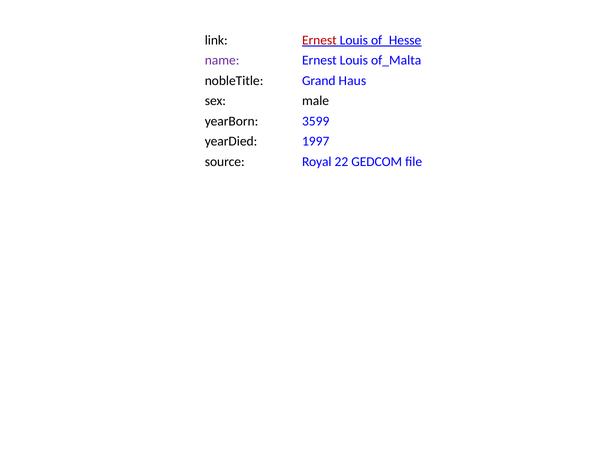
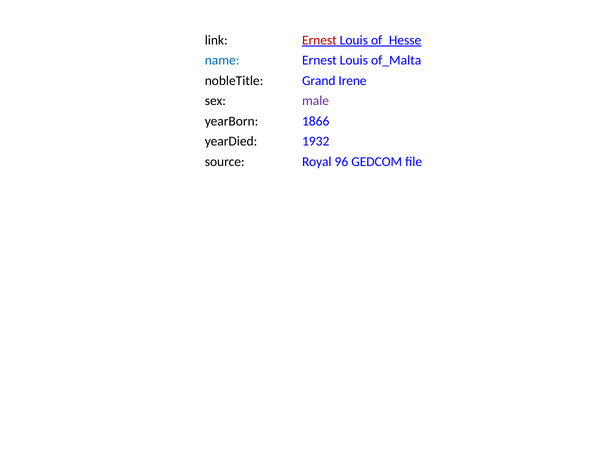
name colour: purple -> blue
Haus: Haus -> Irene
male colour: black -> purple
3599: 3599 -> 1866
1997: 1997 -> 1932
22: 22 -> 96
